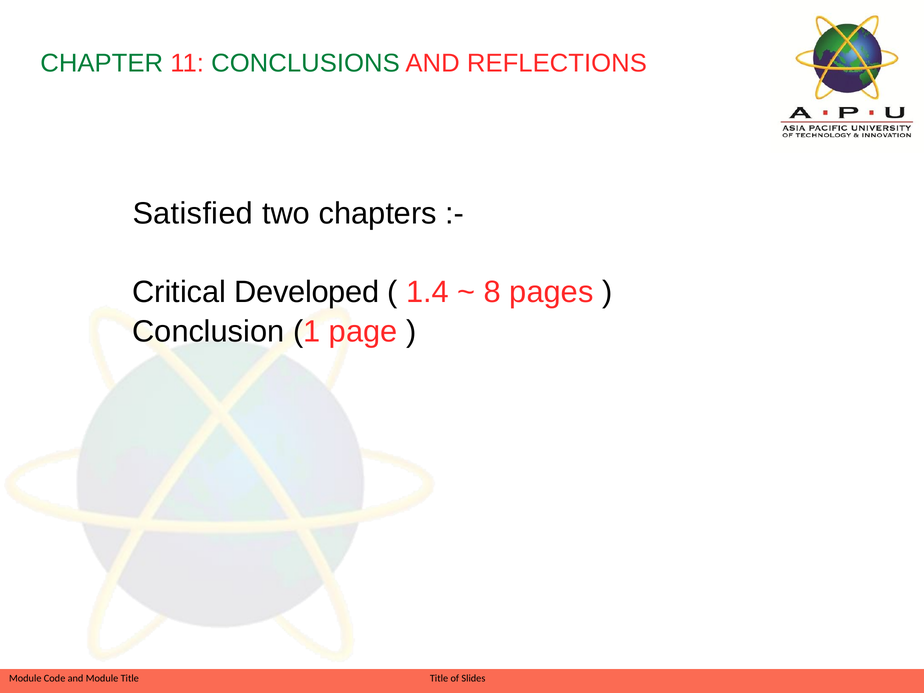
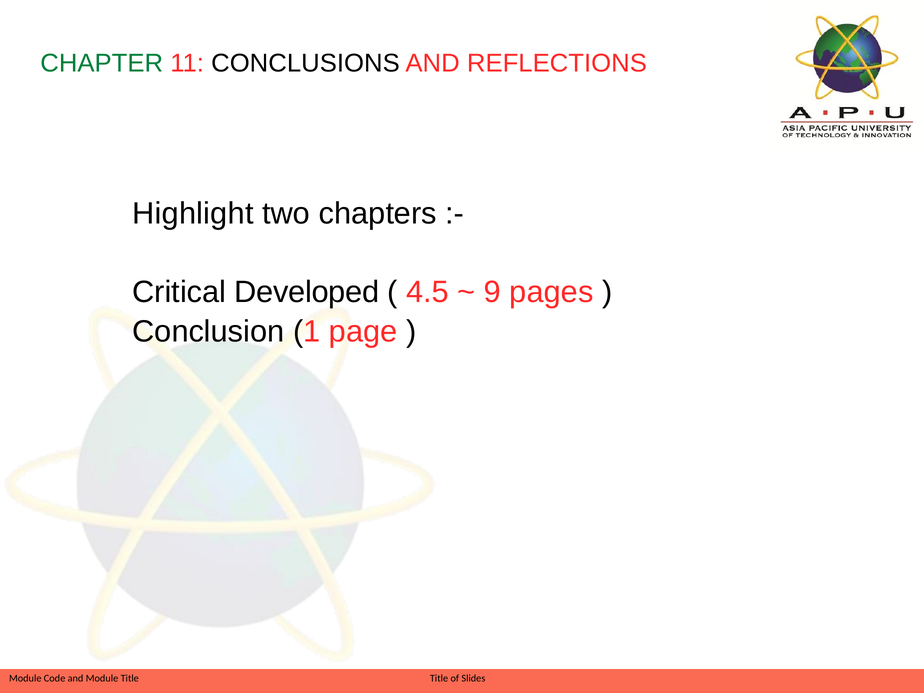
CONCLUSIONS colour: green -> black
Satisfied: Satisfied -> Highlight
1.4: 1.4 -> 4.5
8: 8 -> 9
